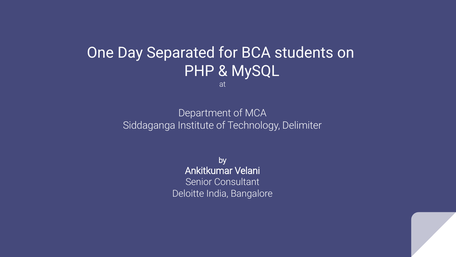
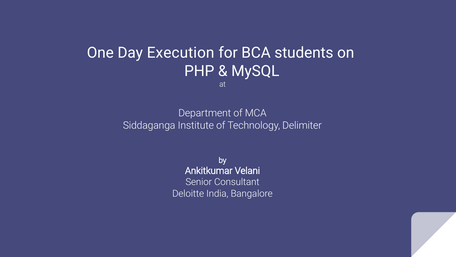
Separated: Separated -> Execution
